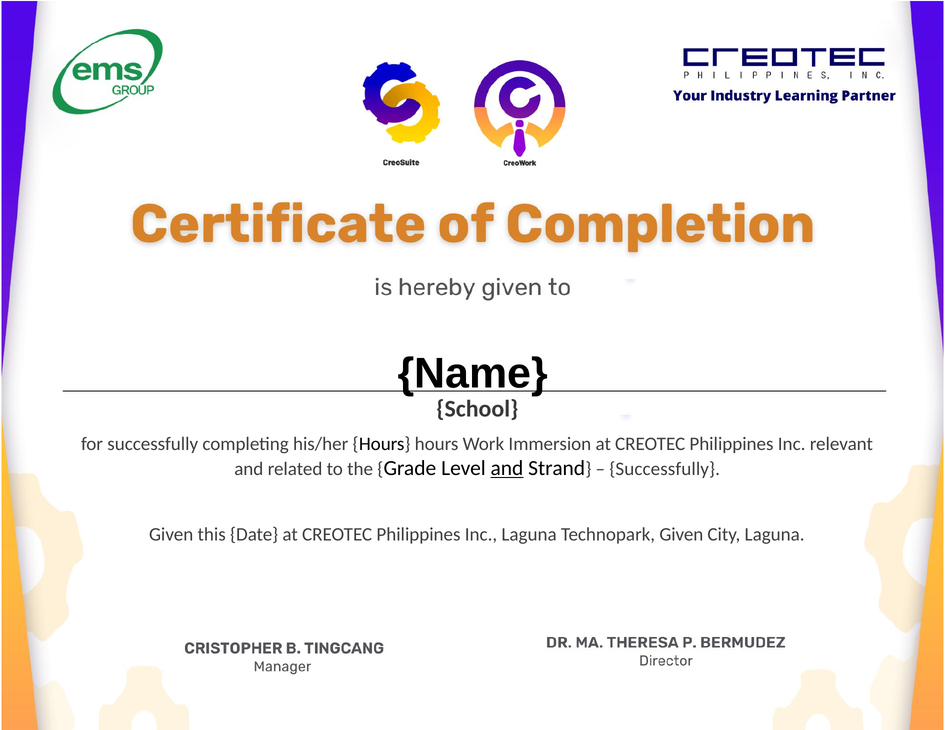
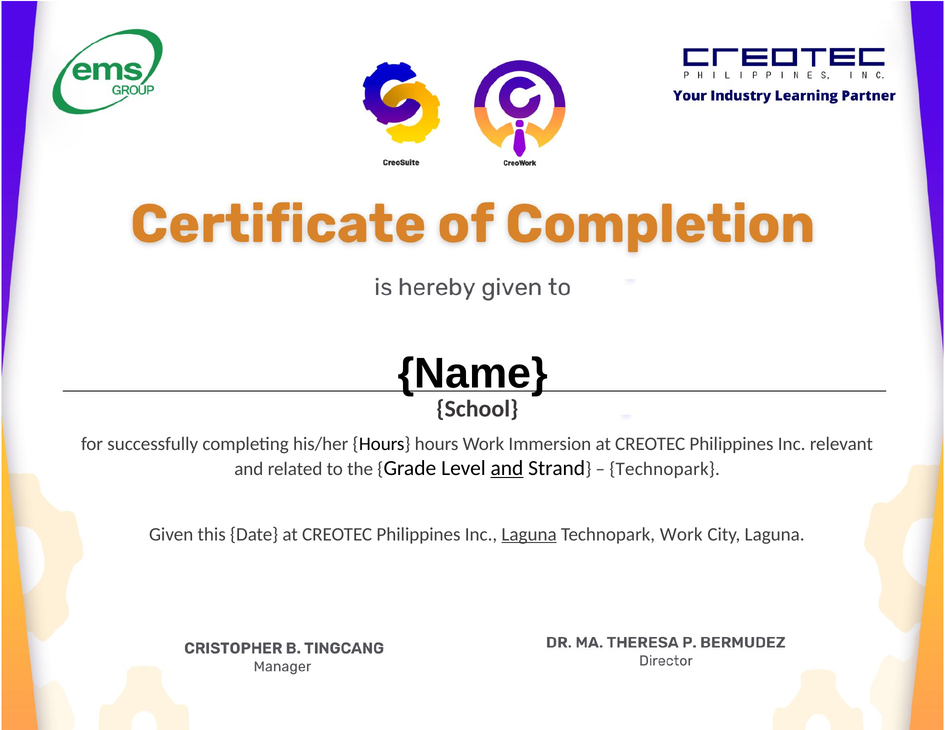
Successfully at (665, 469): Successfully -> Technopark
Laguna at (529, 535) underline: none -> present
Technopark Given: Given -> Work
